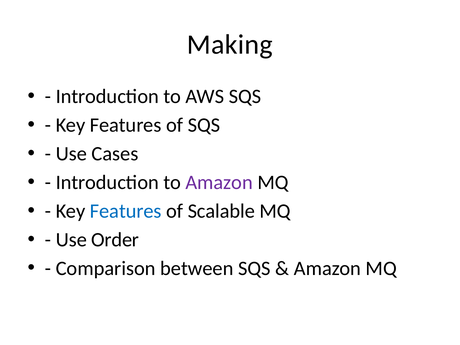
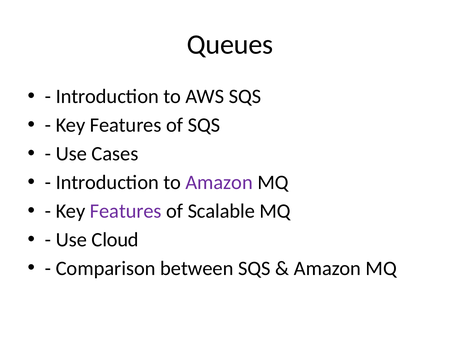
Making: Making -> Queues
Features at (126, 211) colour: blue -> purple
Order: Order -> Cloud
